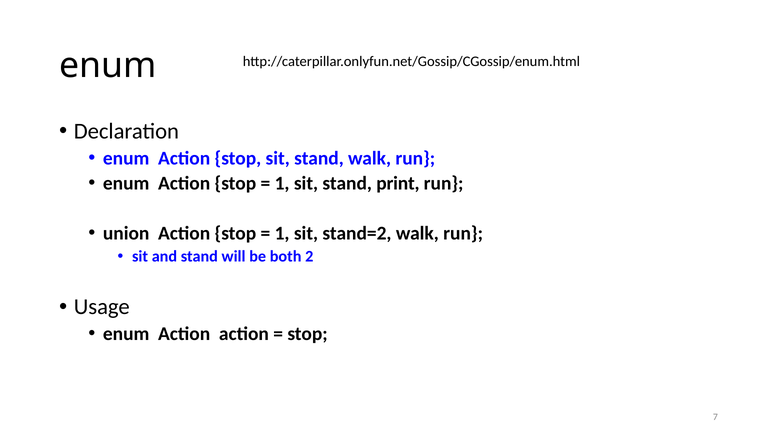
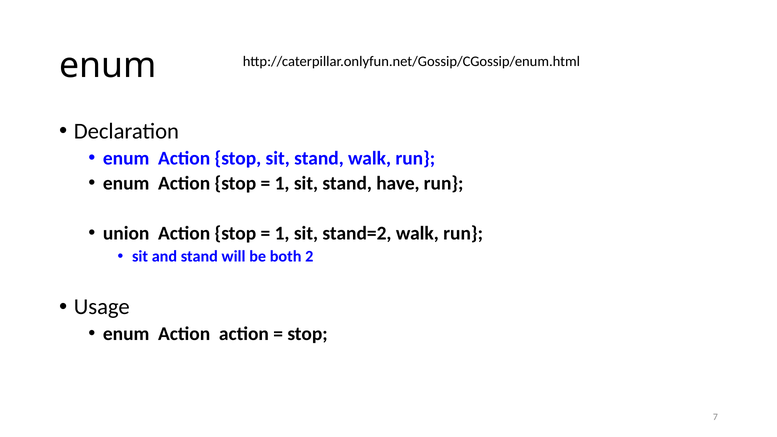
print: print -> have
